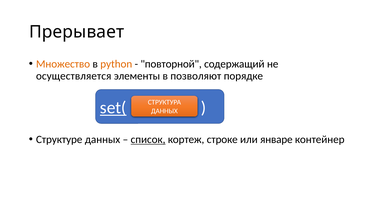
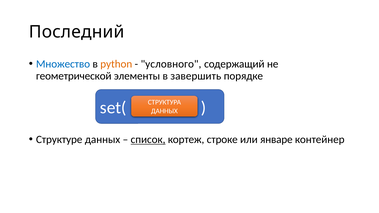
Прерывает: Прерывает -> Последний
Множество colour: orange -> blue
повторной: повторной -> условного
осуществляется: осуществляется -> геометрической
позволяют: позволяют -> завершить
set( underline: present -> none
